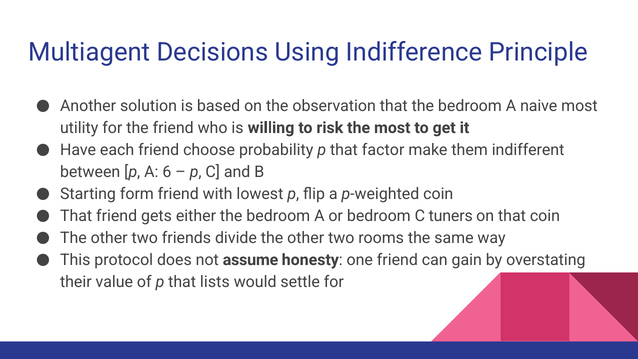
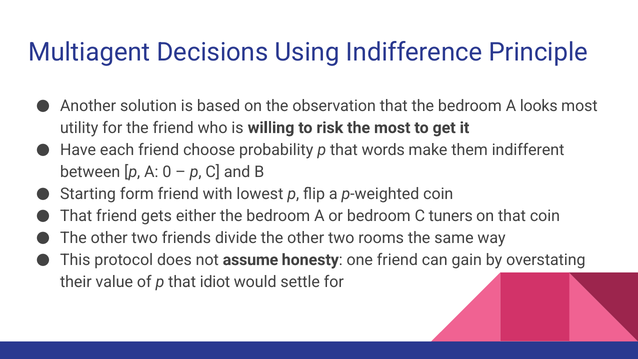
naive: naive -> looks
factor: factor -> words
6: 6 -> 0
lists: lists -> idiot
